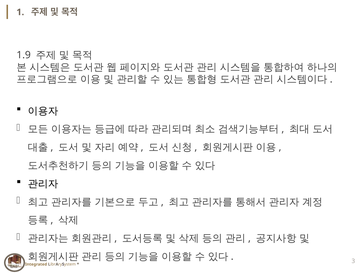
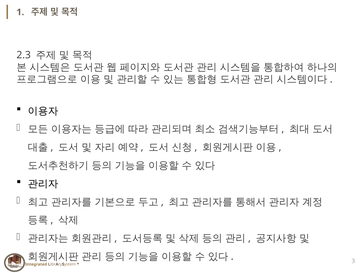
1.9: 1.9 -> 2.3
